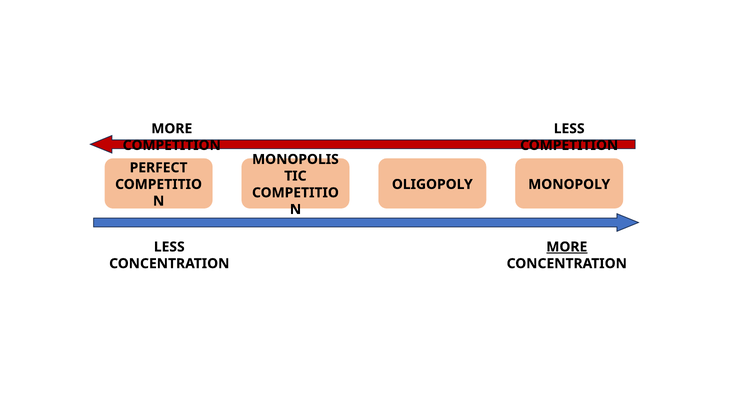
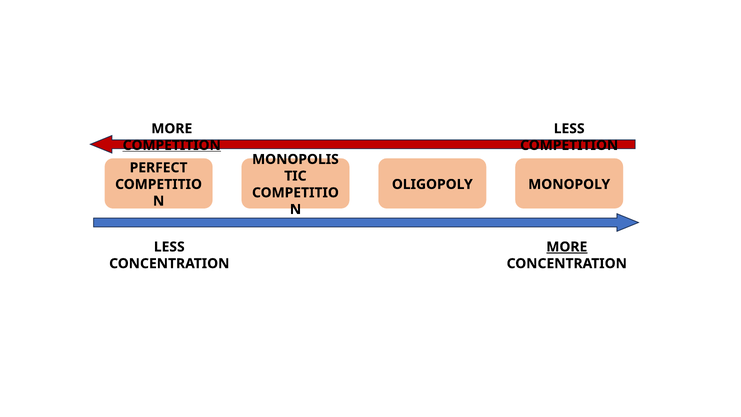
COMPETITION at (172, 145) underline: none -> present
